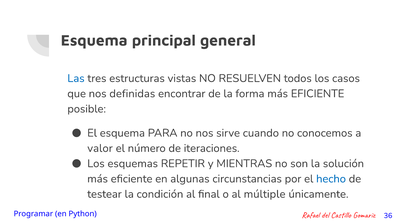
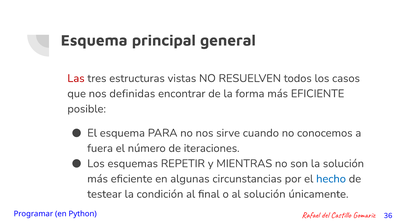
Las colour: blue -> red
valor: valor -> fuera
al múltiple: múltiple -> solución
